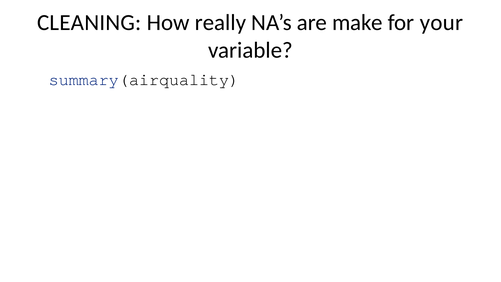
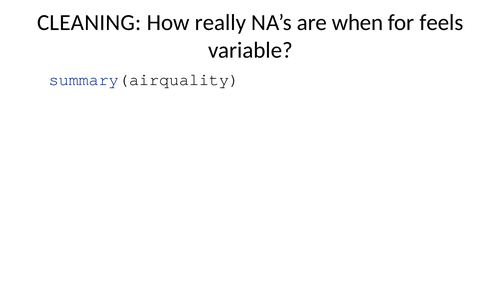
make: make -> when
your: your -> feels
